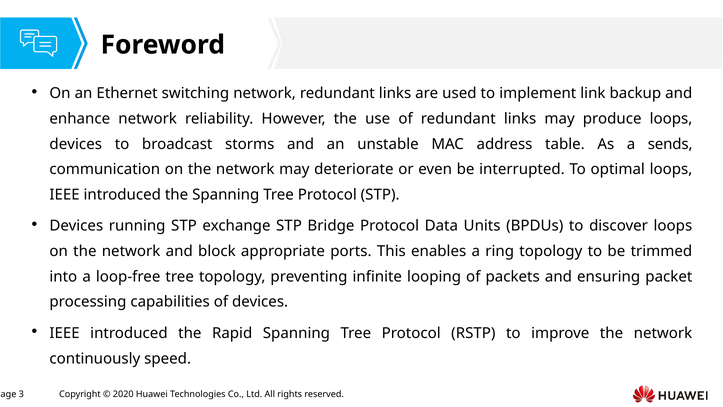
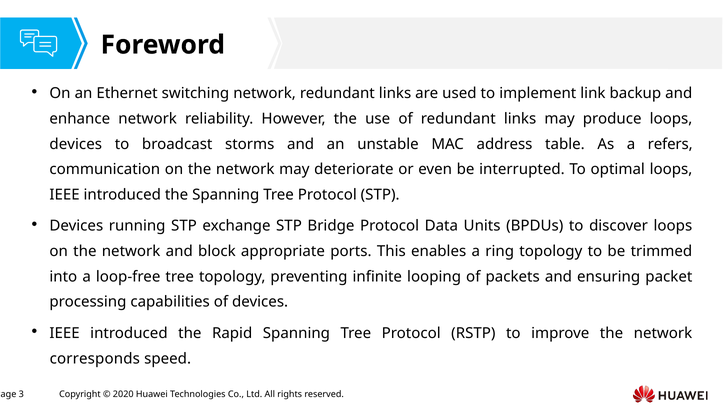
sends: sends -> refers
continuously: continuously -> corresponds
